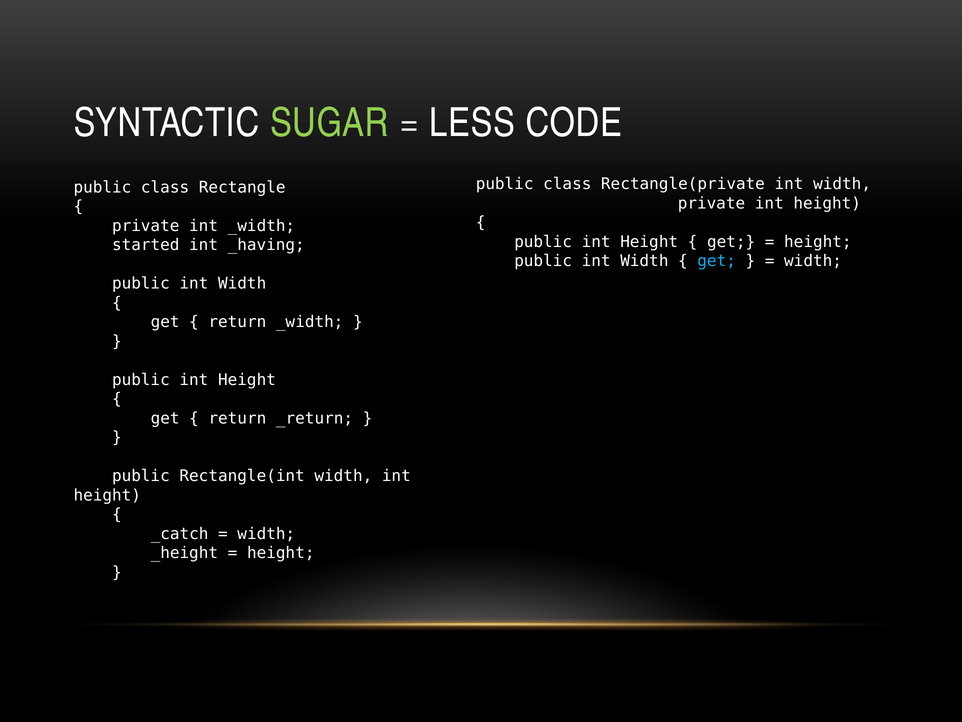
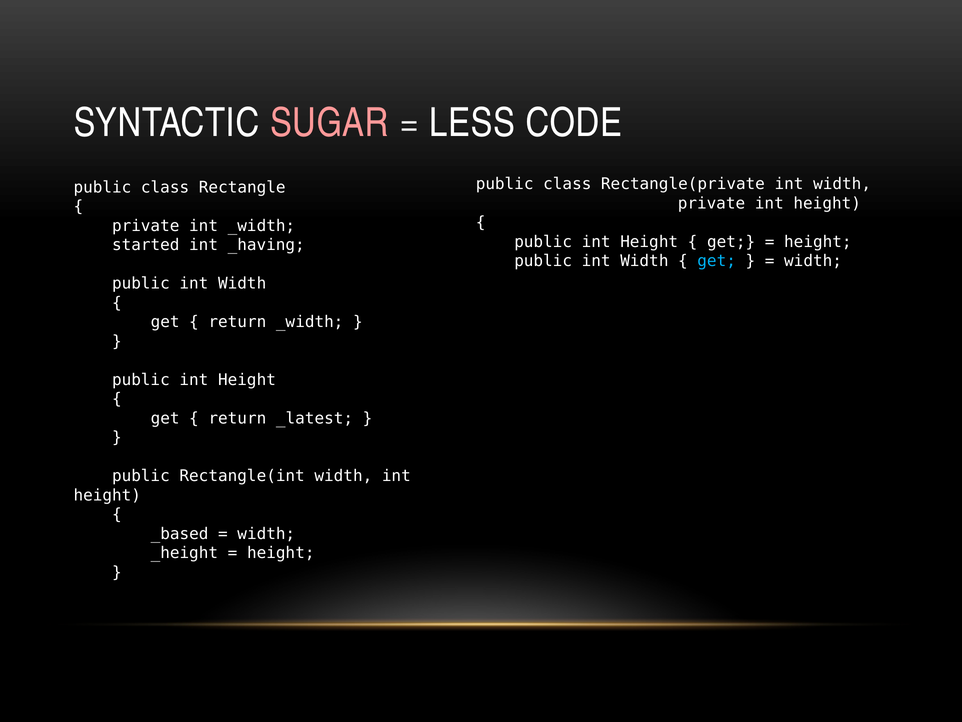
SUGAR colour: light green -> pink
_return: _return -> _latest
_catch: _catch -> _based
